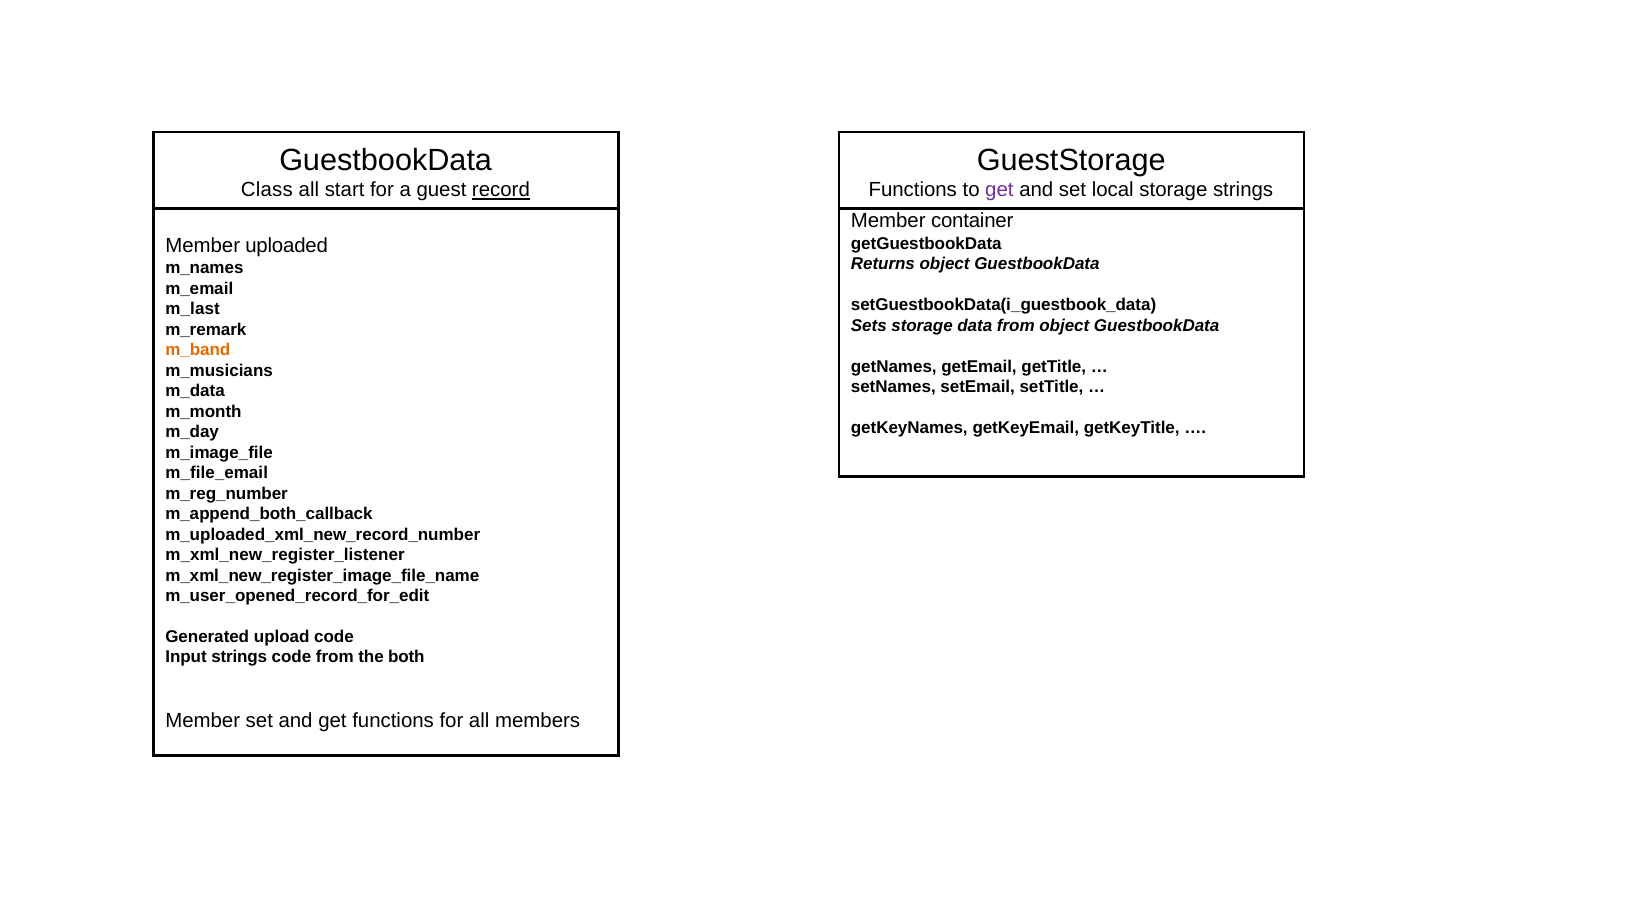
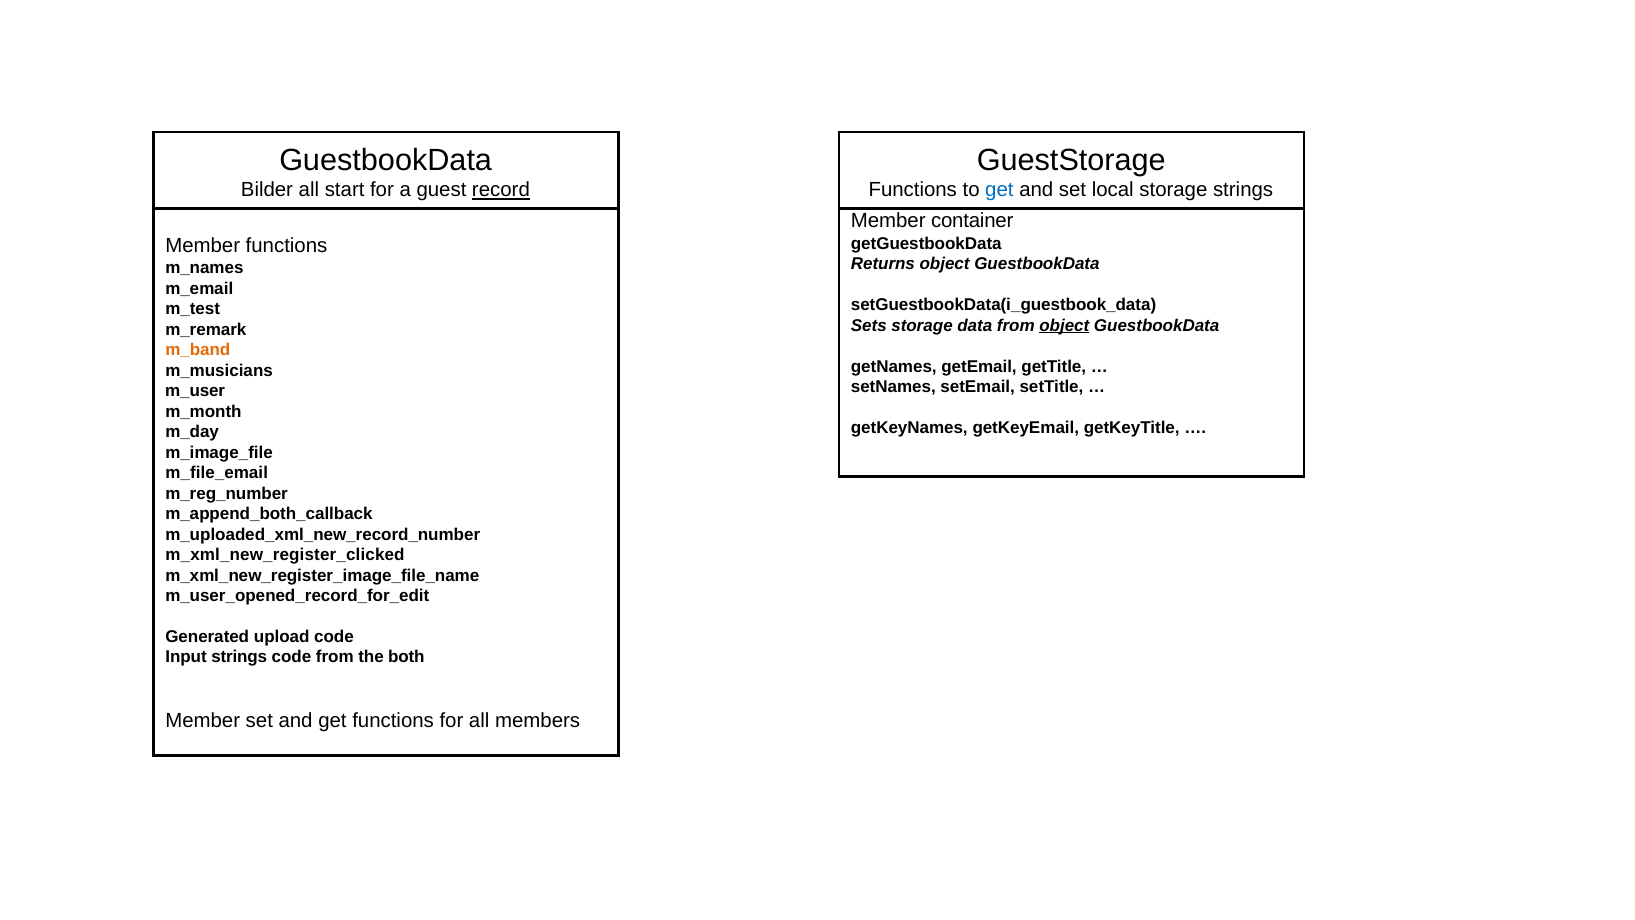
Class: Class -> Bilder
get at (999, 190) colour: purple -> blue
Member uploaded: uploaded -> functions
m_last: m_last -> m_test
object at (1064, 325) underline: none -> present
m_data: m_data -> m_user
m_xml_new_register_listener: m_xml_new_register_listener -> m_xml_new_register_clicked
